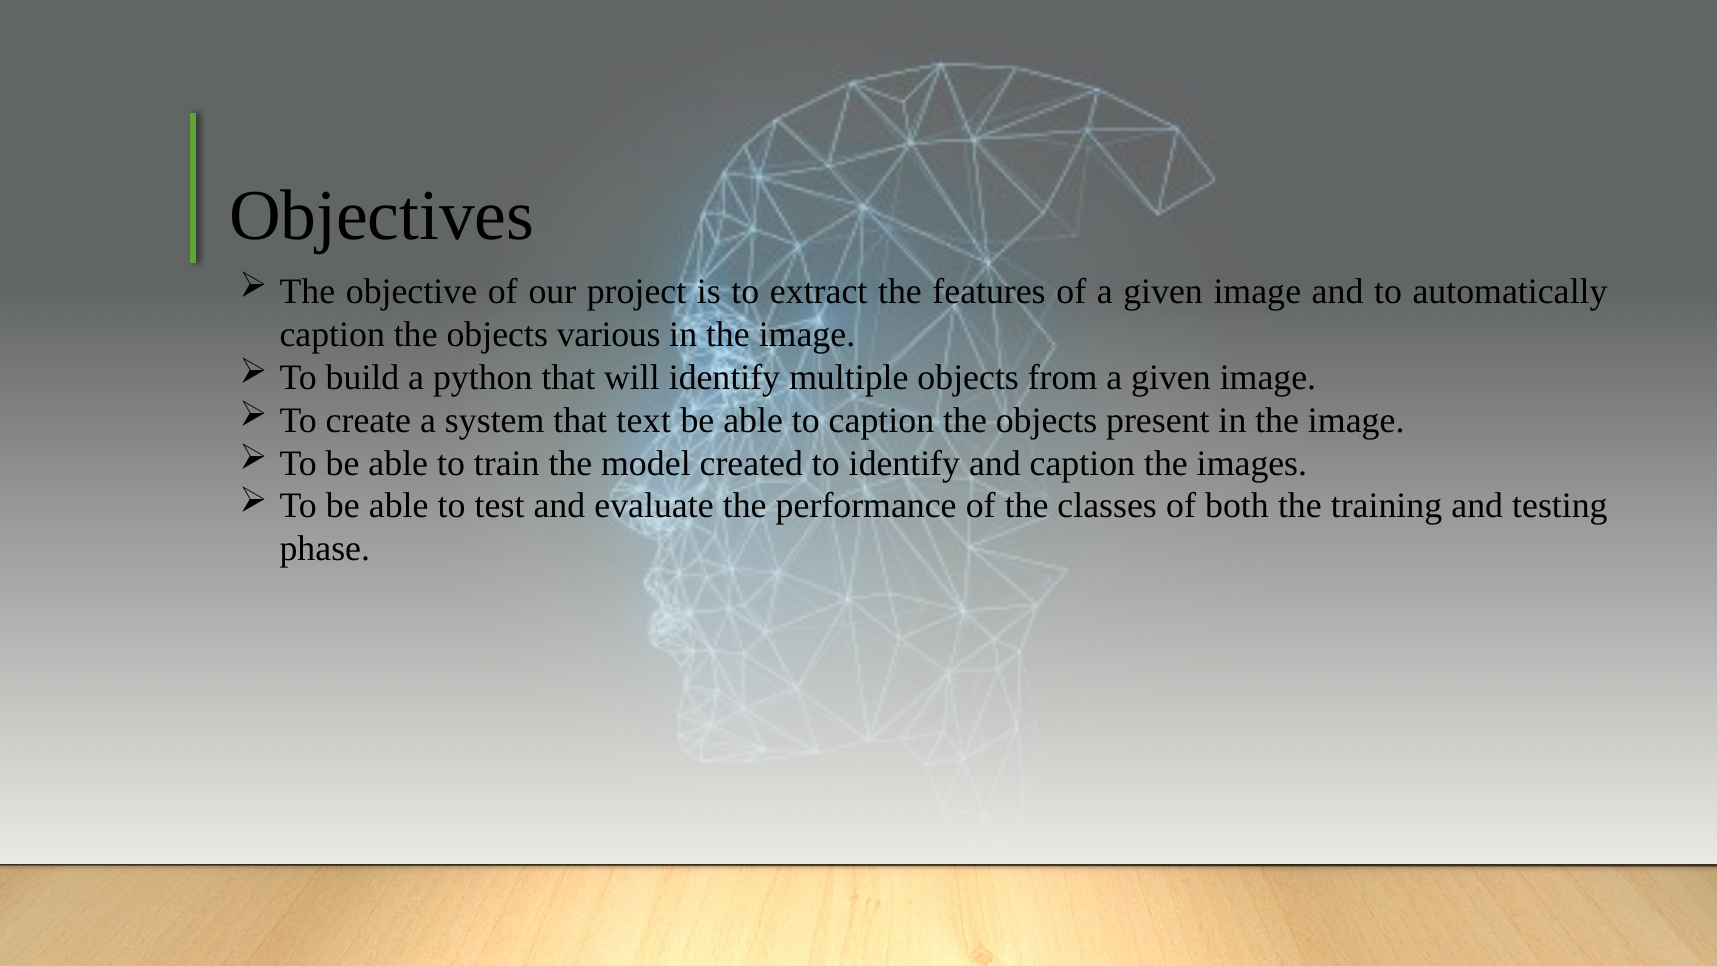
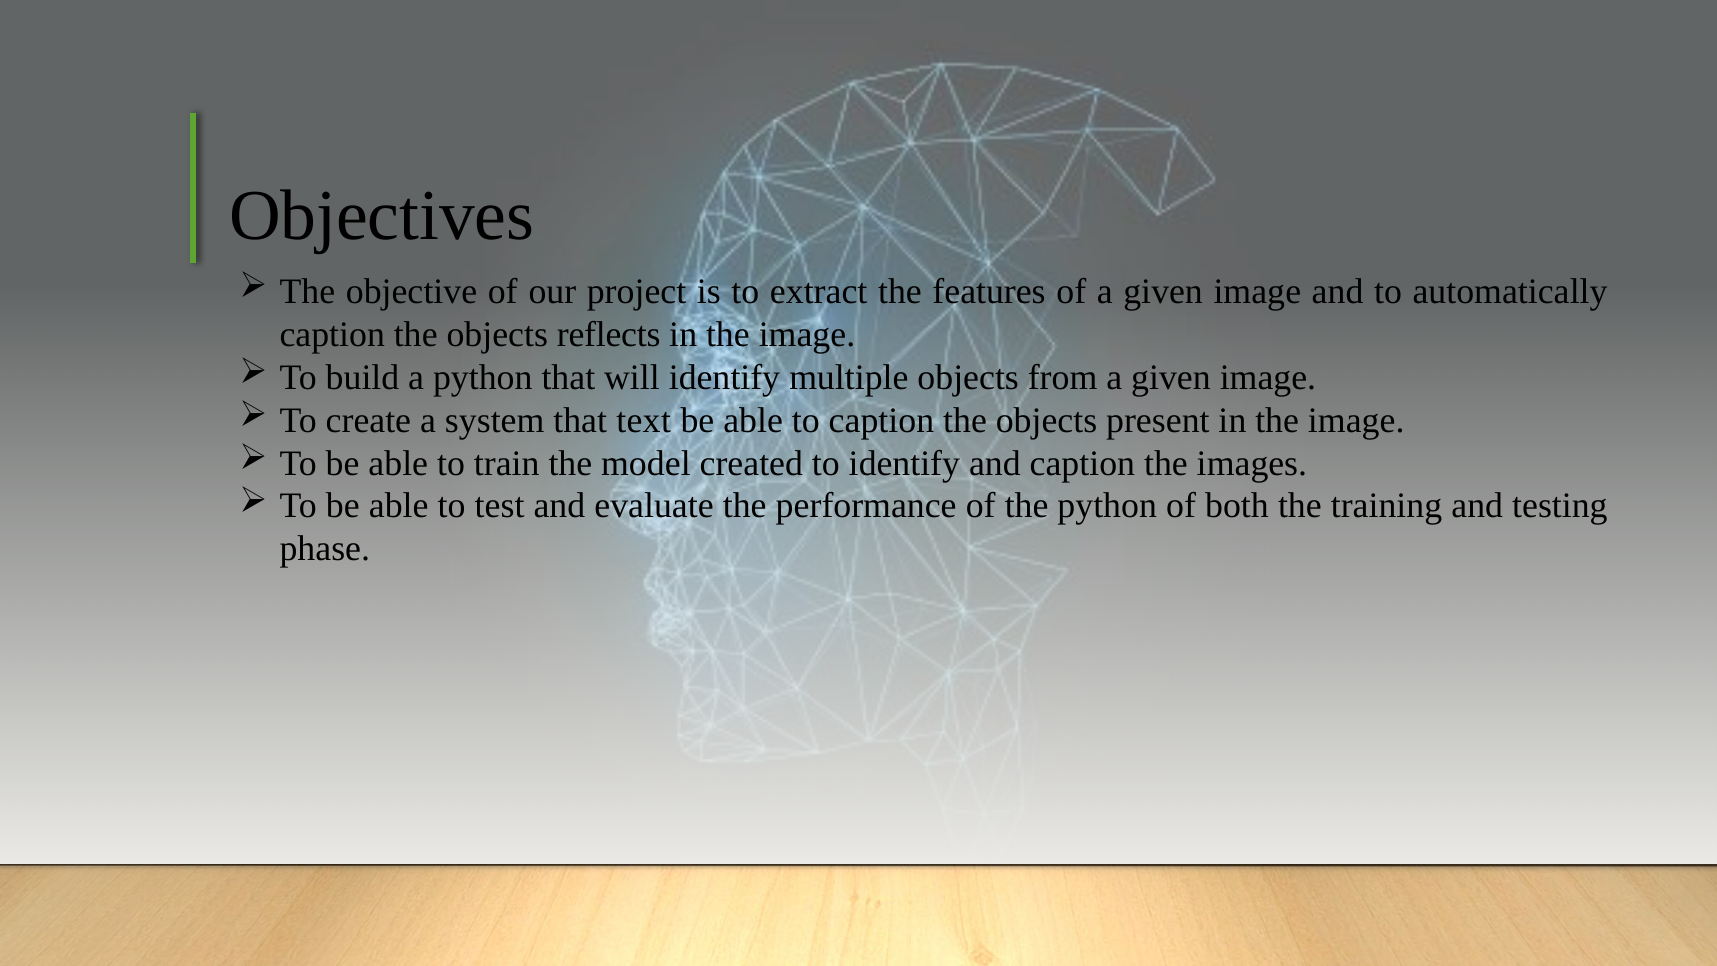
various: various -> reflects
the classes: classes -> python
